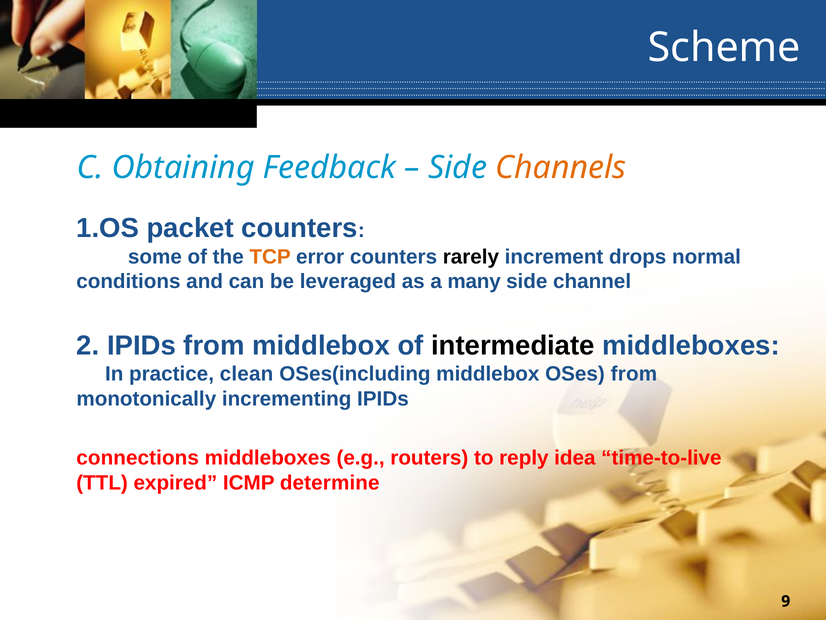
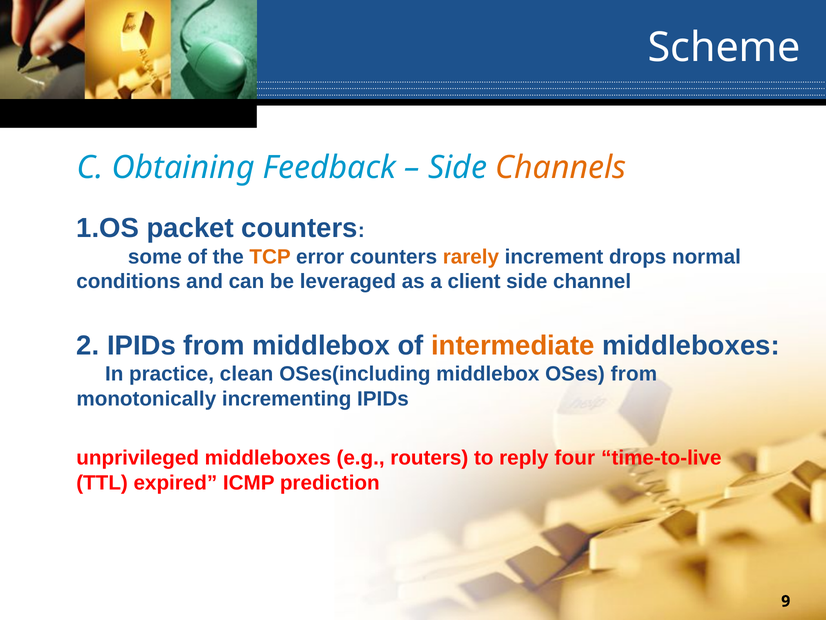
rarely colour: black -> orange
many: many -> client
intermediate colour: black -> orange
connections: connections -> unprivileged
idea: idea -> four
determine: determine -> prediction
